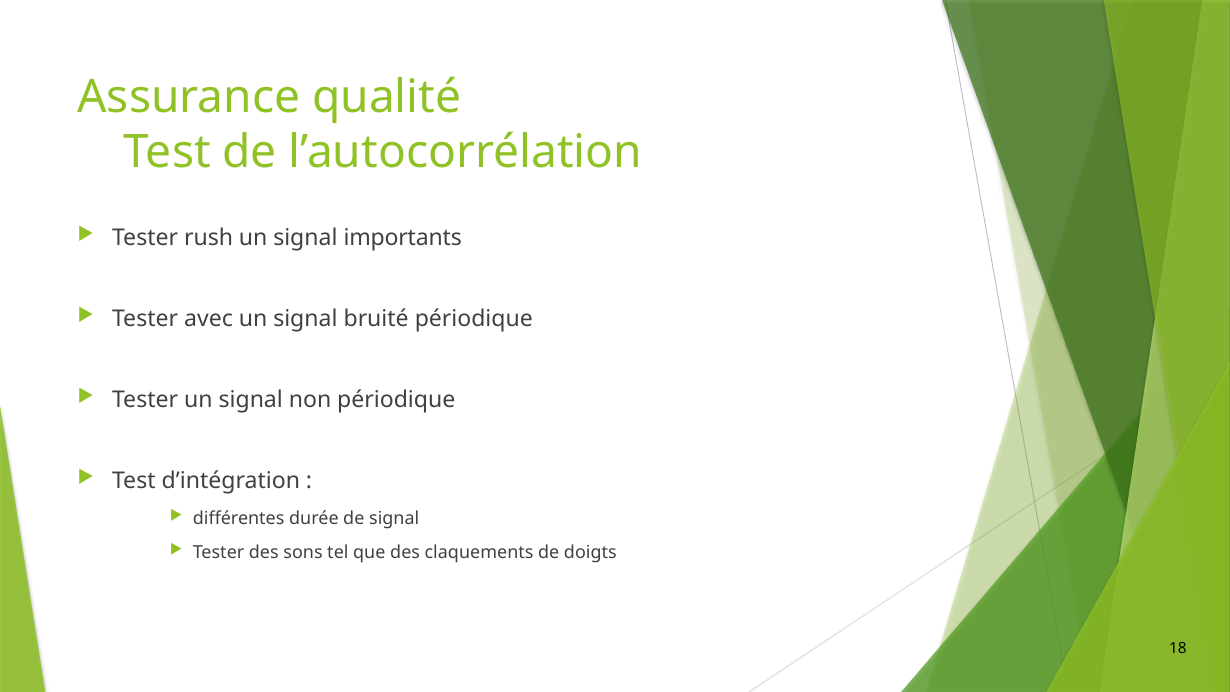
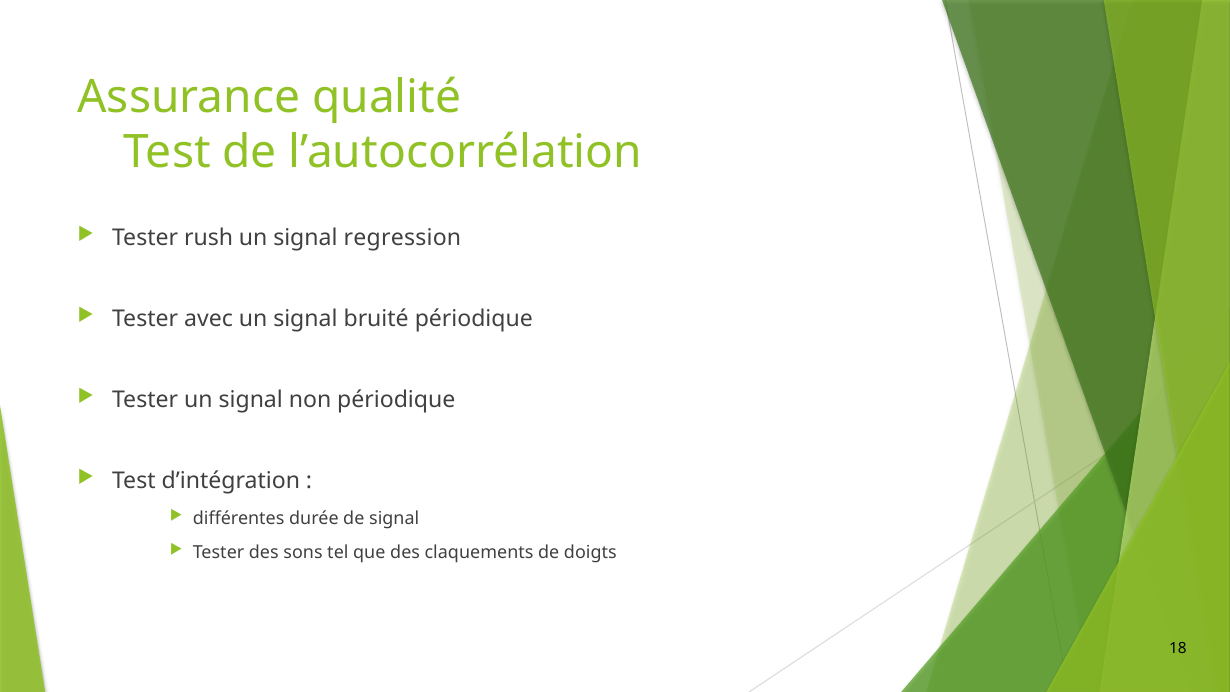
importants: importants -> regression
